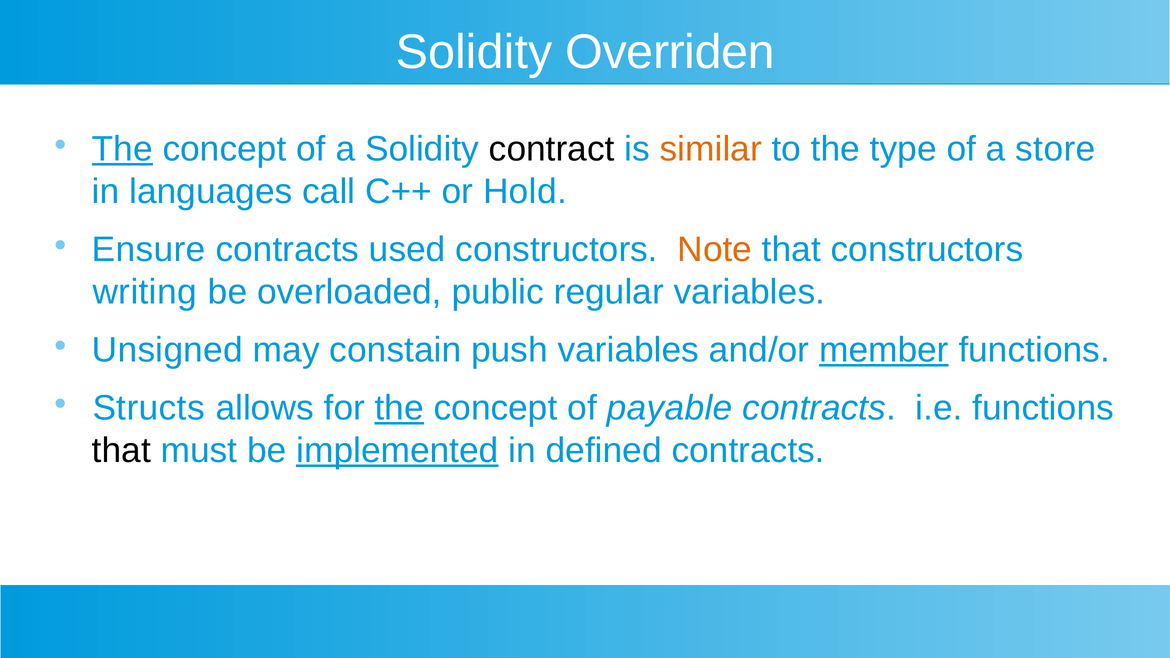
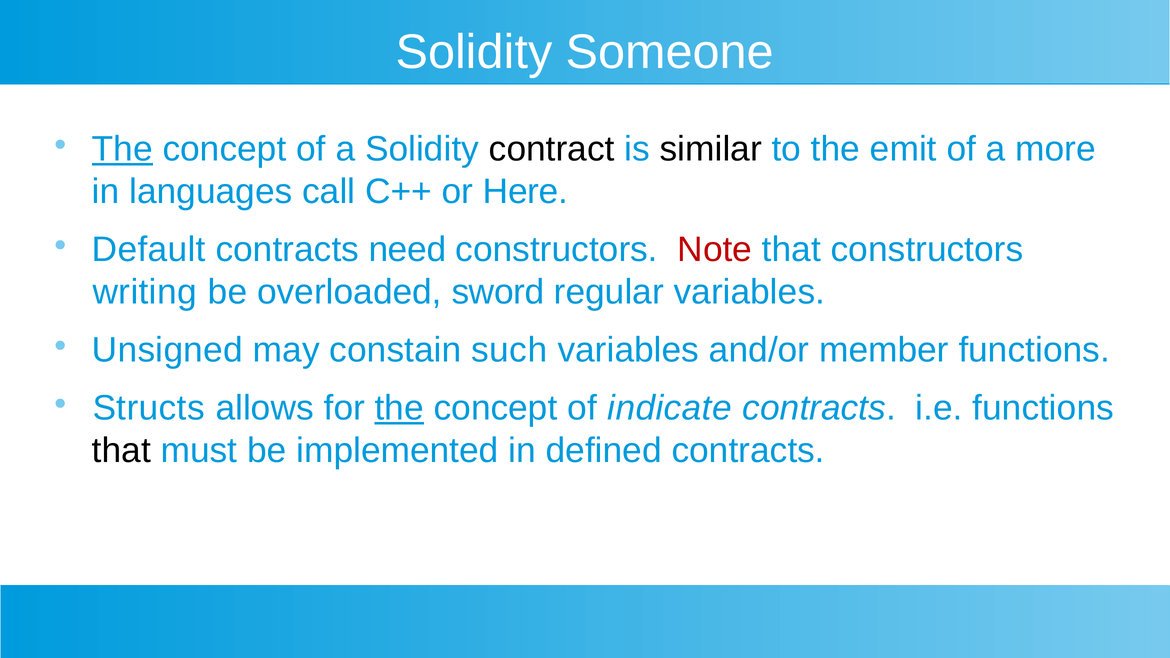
Overriden: Overriden -> Someone
similar colour: orange -> black
type: type -> emit
store: store -> more
Hold: Hold -> Here
Ensure: Ensure -> Default
used: used -> need
Note colour: orange -> red
public: public -> sword
push: push -> such
member underline: present -> none
payable: payable -> indicate
implemented underline: present -> none
